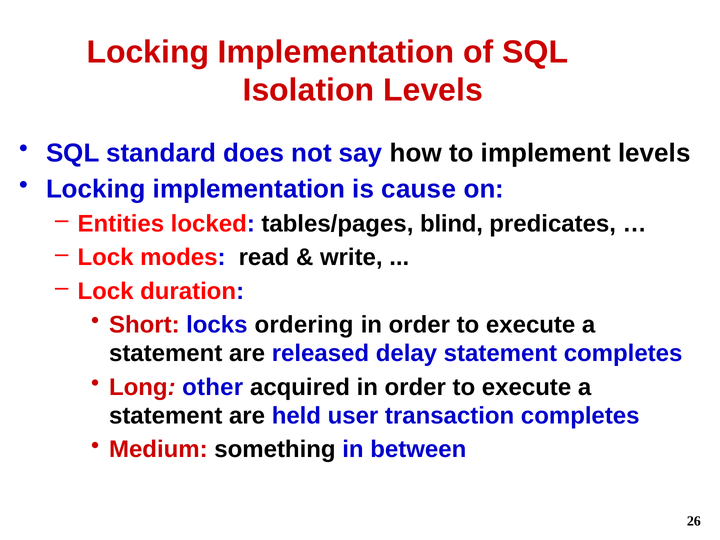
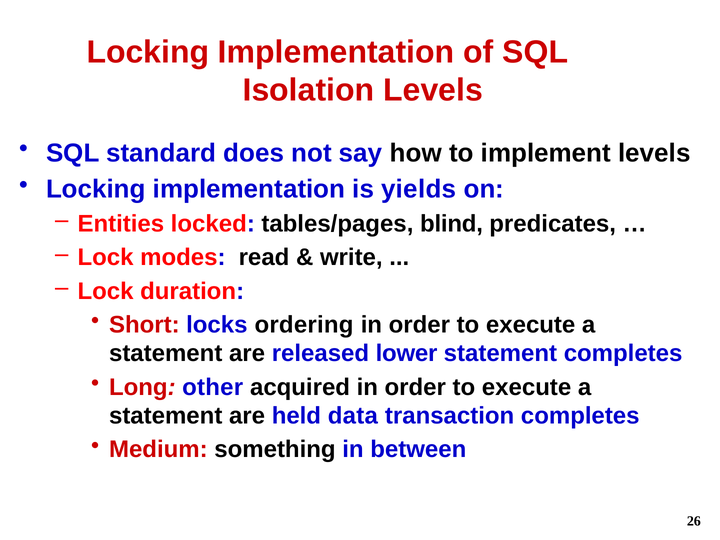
cause: cause -> yields
delay: delay -> lower
user: user -> data
